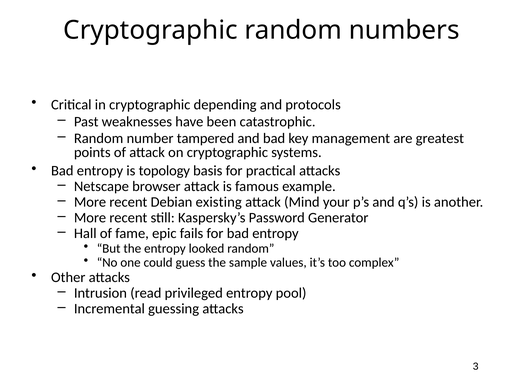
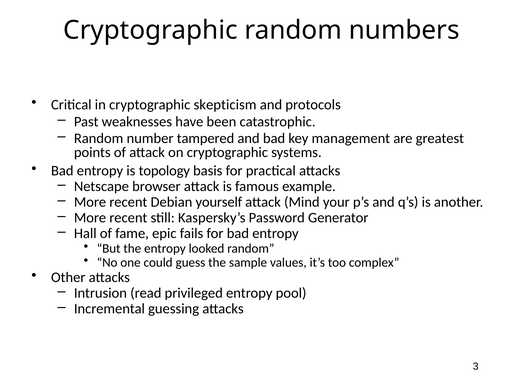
depending: depending -> skepticism
existing: existing -> yourself
